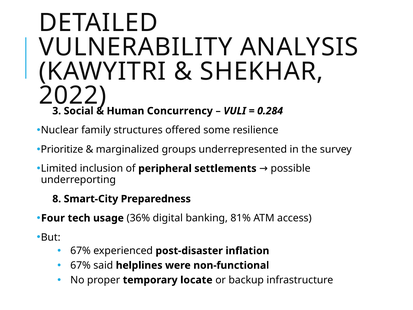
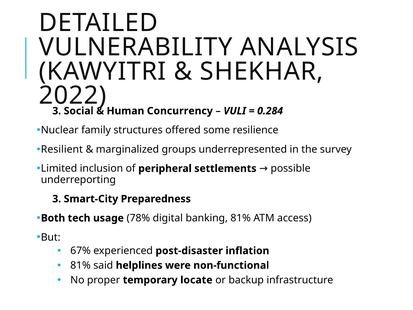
Prioritize: Prioritize -> Resilient
8 at (57, 199): 8 -> 3
Four: Four -> Both
36%: 36% -> 78%
67% at (81, 265): 67% -> 81%
